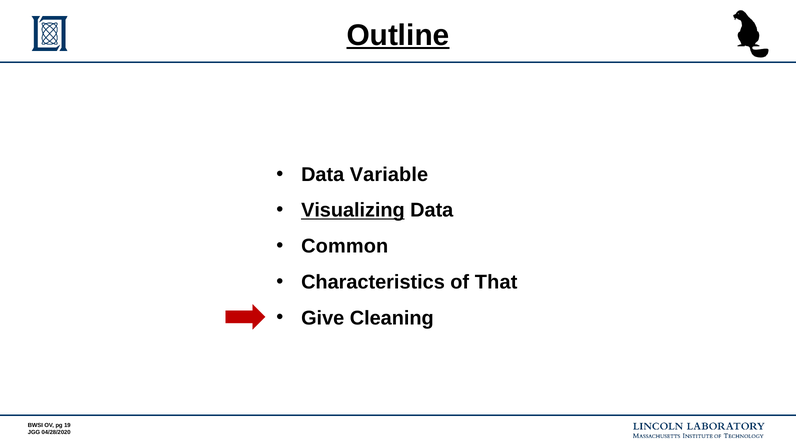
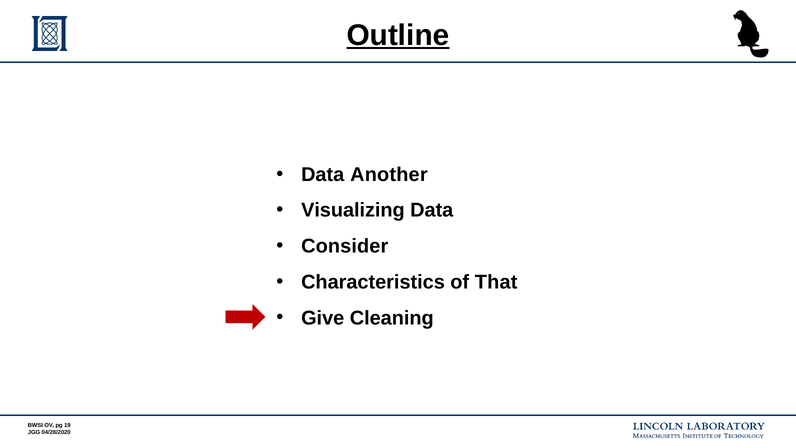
Variable: Variable -> Another
Visualizing underline: present -> none
Common: Common -> Consider
